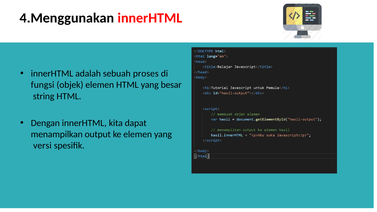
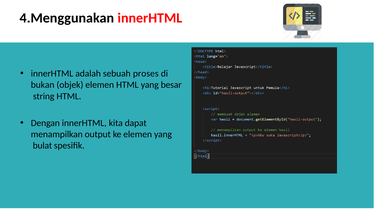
fungsi: fungsi -> bukan
versi: versi -> bulat
